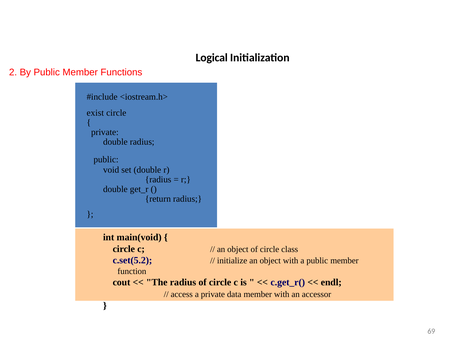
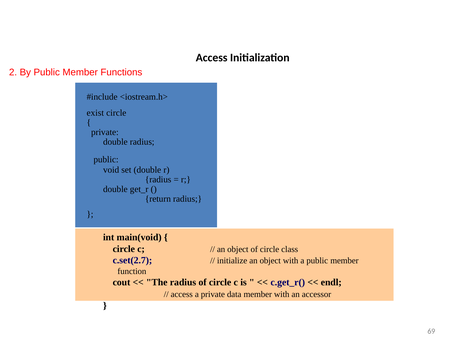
Logical at (212, 58): Logical -> Access
c.set(5.2: c.set(5.2 -> c.set(2.7
